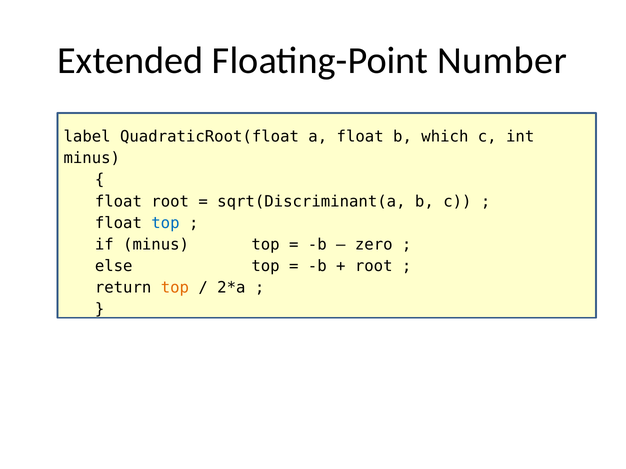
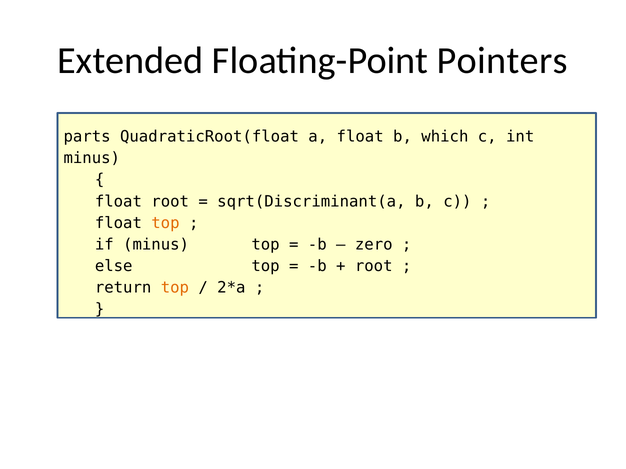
Number: Number -> Pointers
label: label -> parts
top at (165, 223) colour: blue -> orange
